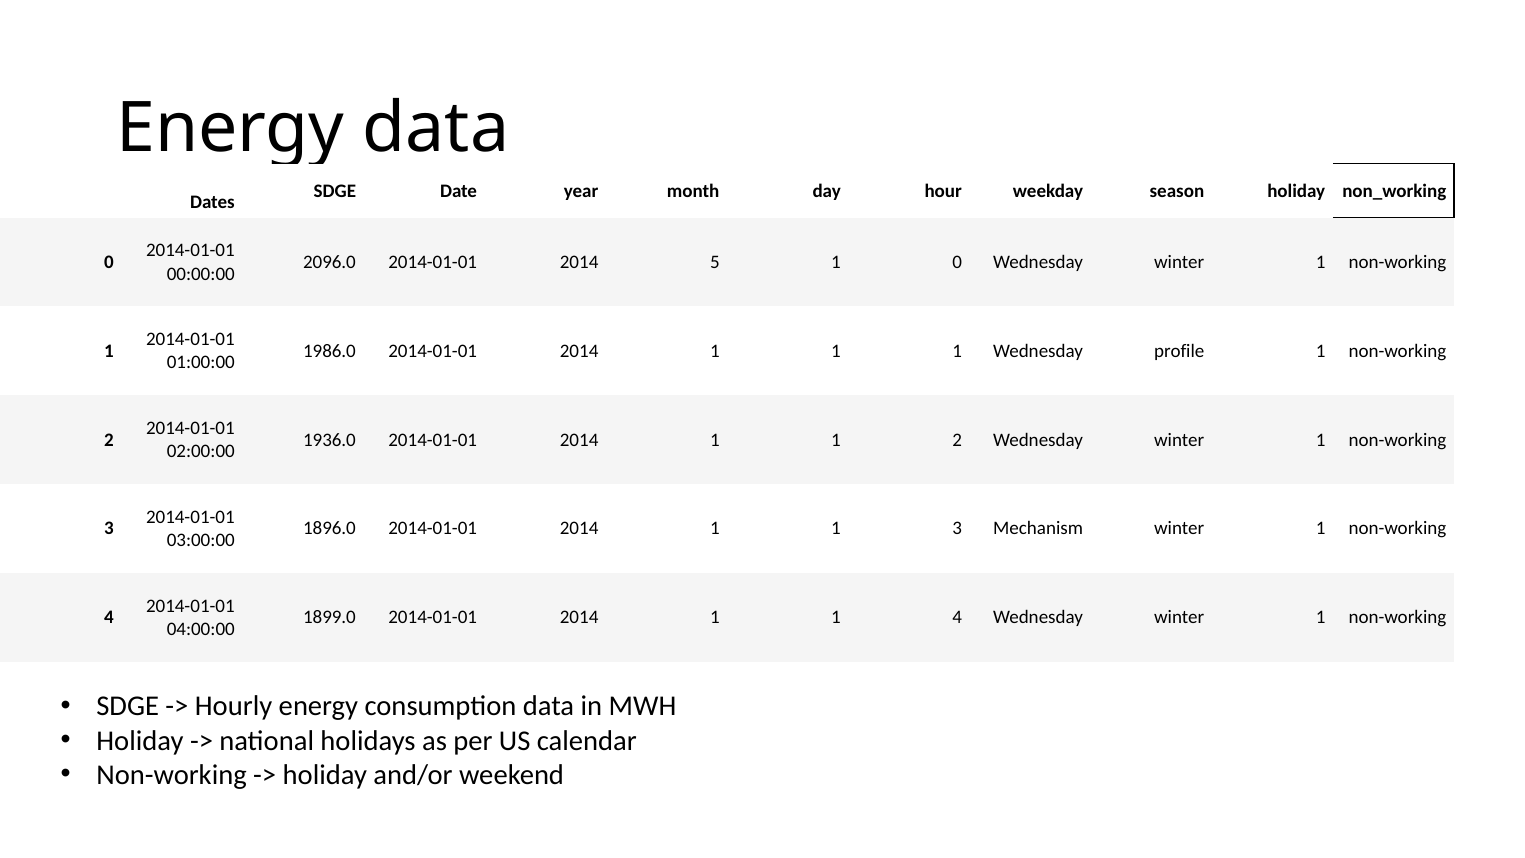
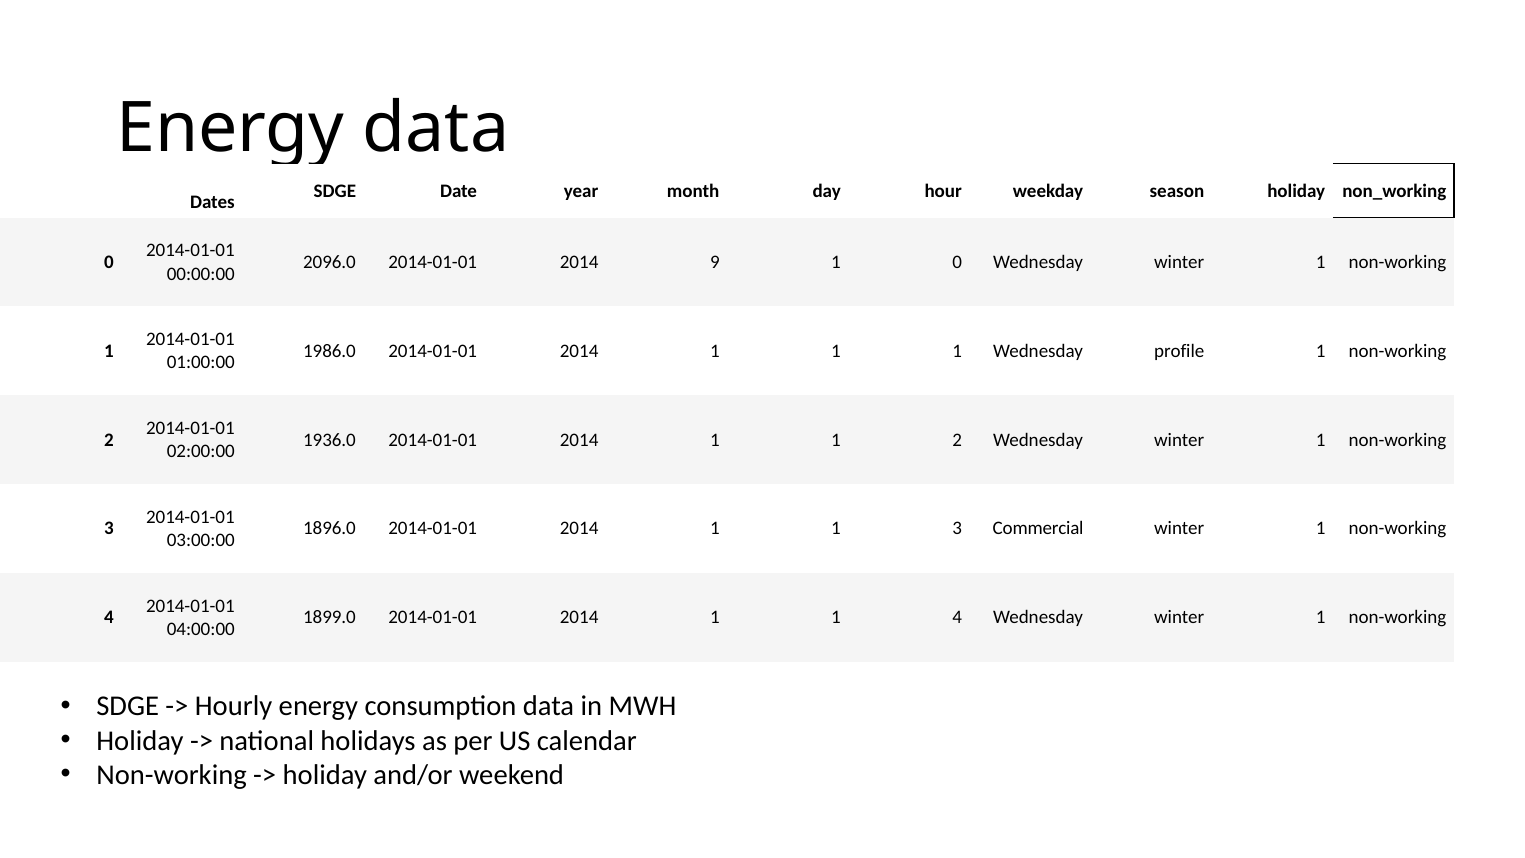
5: 5 -> 9
Mechanism: Mechanism -> Commercial
